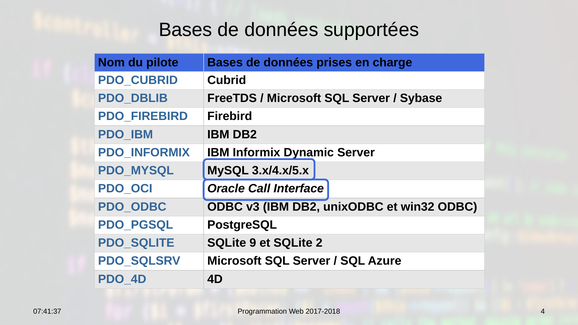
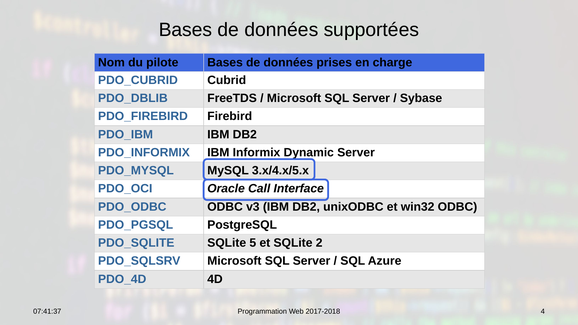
9: 9 -> 5
